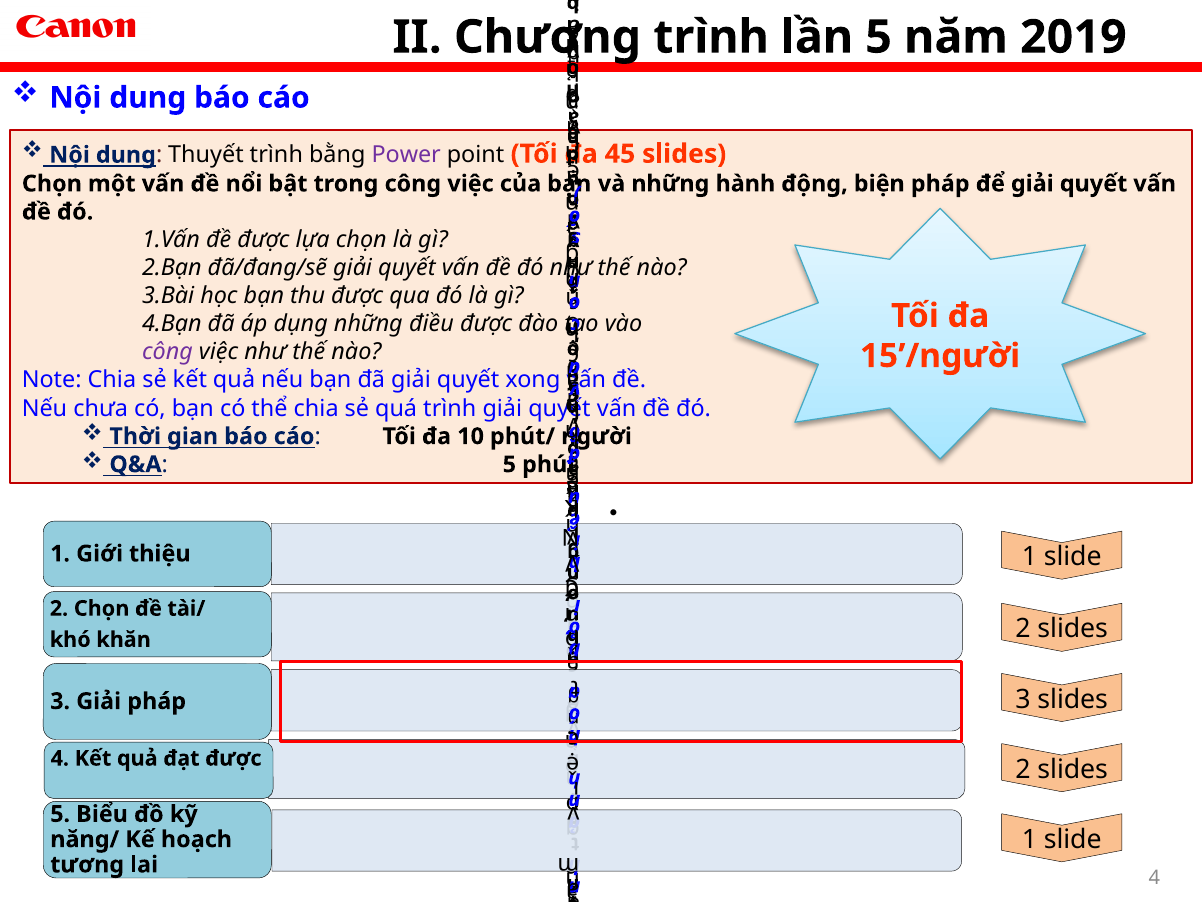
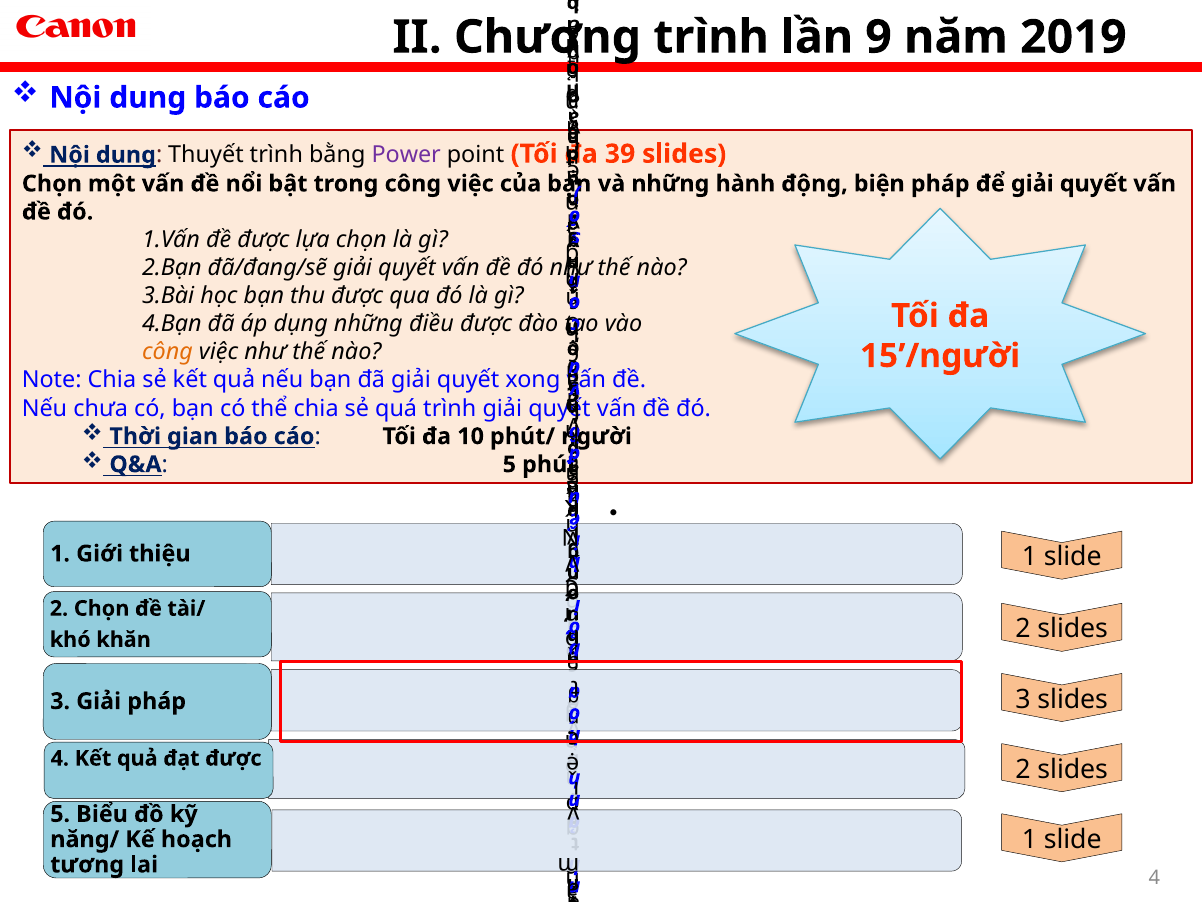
lần 5: 5 -> 9
45: 45 -> 39
công at (167, 352) colour: purple -> orange
